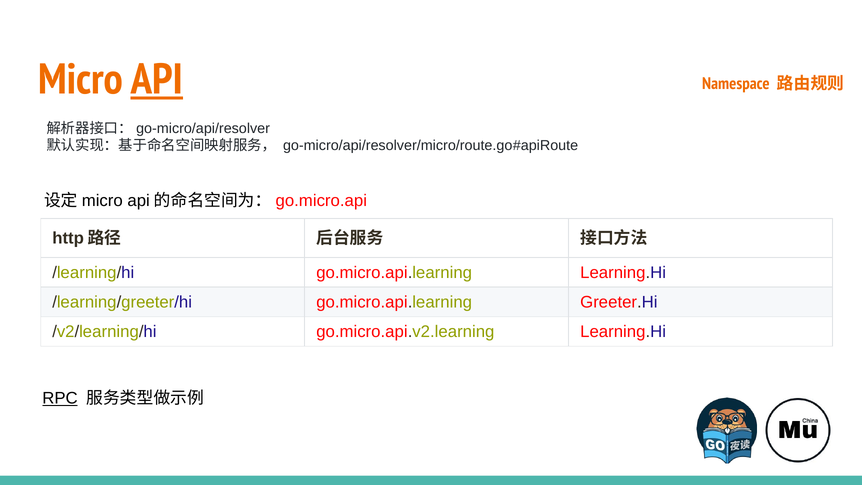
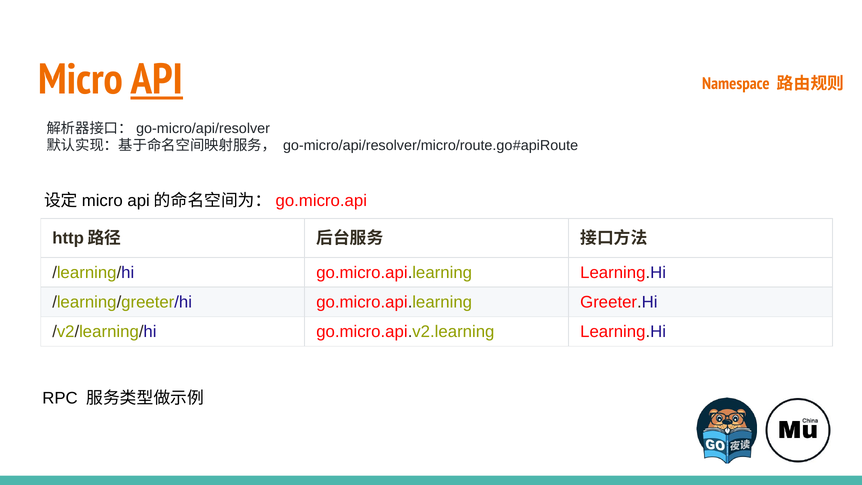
RPC underline: present -> none
